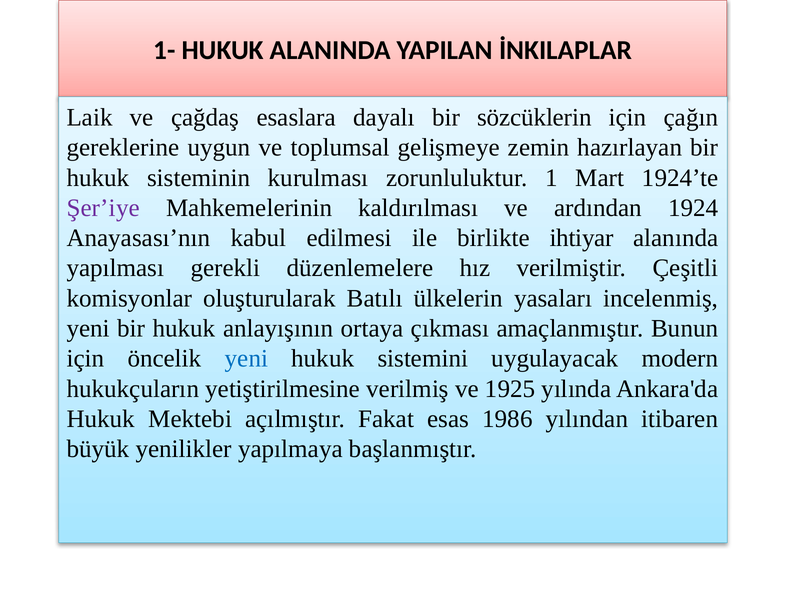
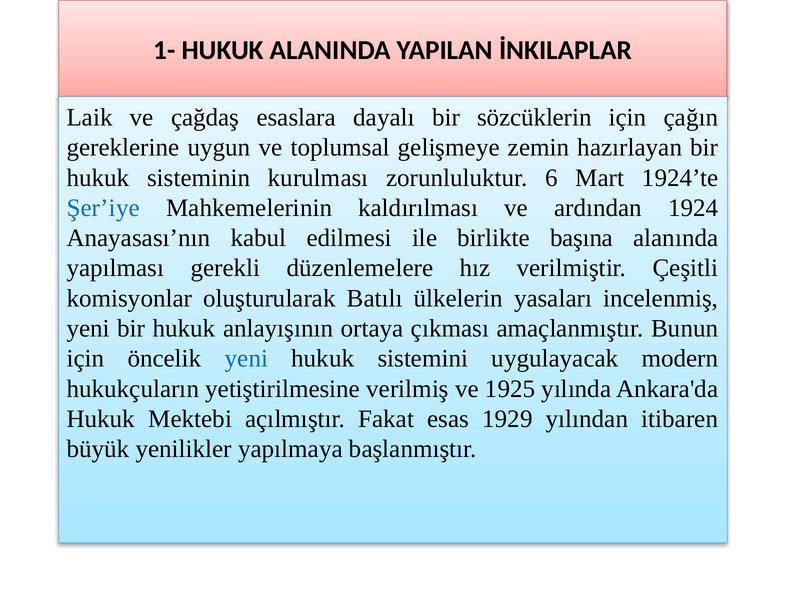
1: 1 -> 6
Şer’iye colour: purple -> blue
ihtiyar: ihtiyar -> başına
1986: 1986 -> 1929
